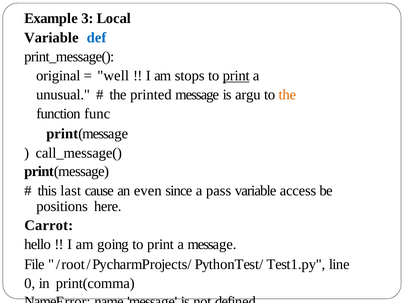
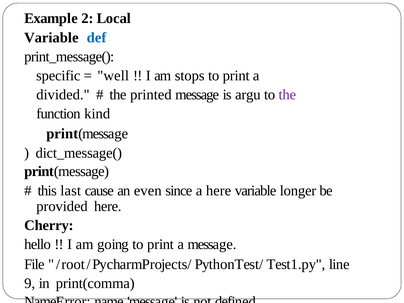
3: 3 -> 2
original: original -> specific
print at (236, 76) underline: present -> none
unusual: unusual -> divided
the at (287, 95) colour: orange -> purple
func: func -> kind
call_message(: call_message( -> dict_message(
a pass: pass -> here
access: access -> longer
positions: positions -> provided
Carrot: Carrot -> Cherry
0: 0 -> 9
